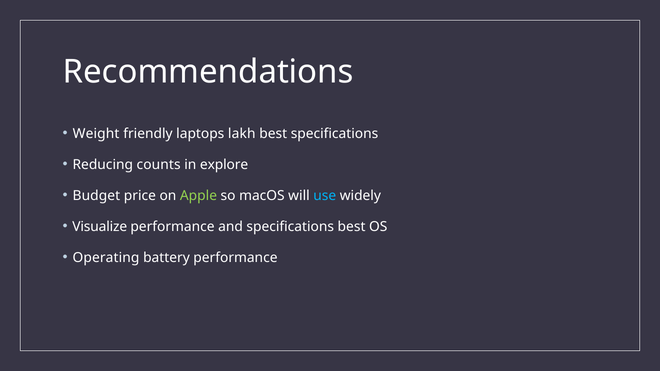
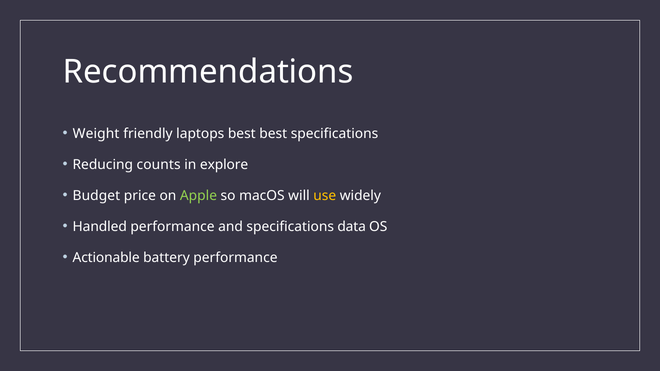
laptops lakh: lakh -> best
use colour: light blue -> yellow
Visualize: Visualize -> Handled
specifications best: best -> data
Operating: Operating -> Actionable
